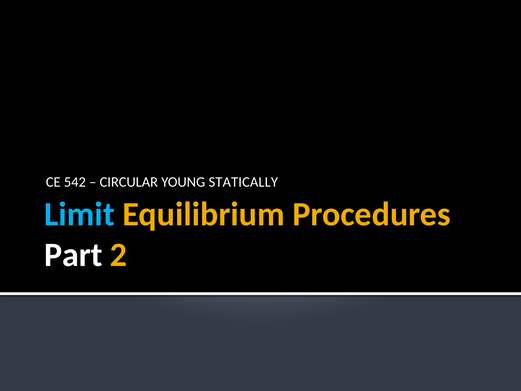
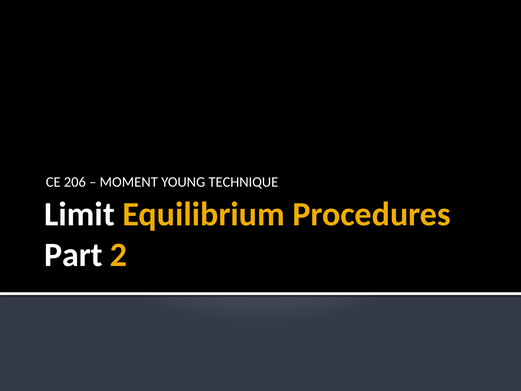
542: 542 -> 206
CIRCULAR: CIRCULAR -> MOMENT
STATICALLY: STATICALLY -> TECHNIQUE
Limit colour: light blue -> white
